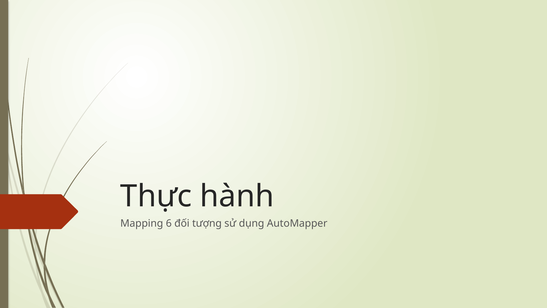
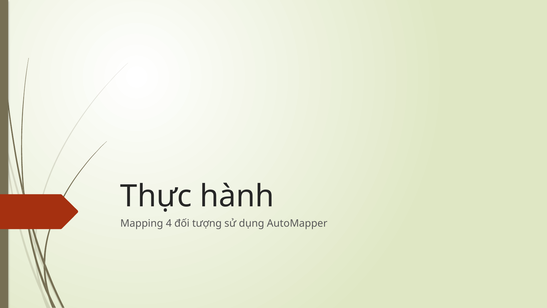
6: 6 -> 4
